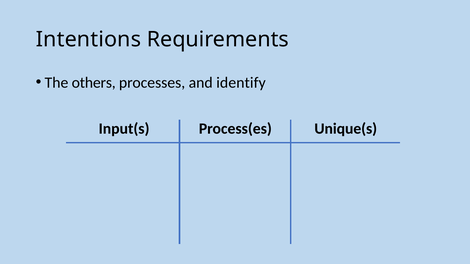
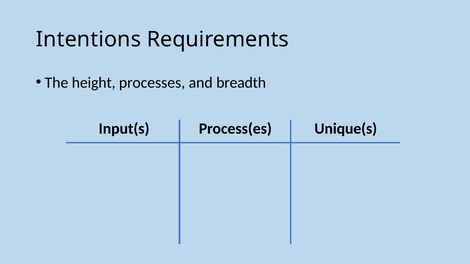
others: others -> height
identify: identify -> breadth
